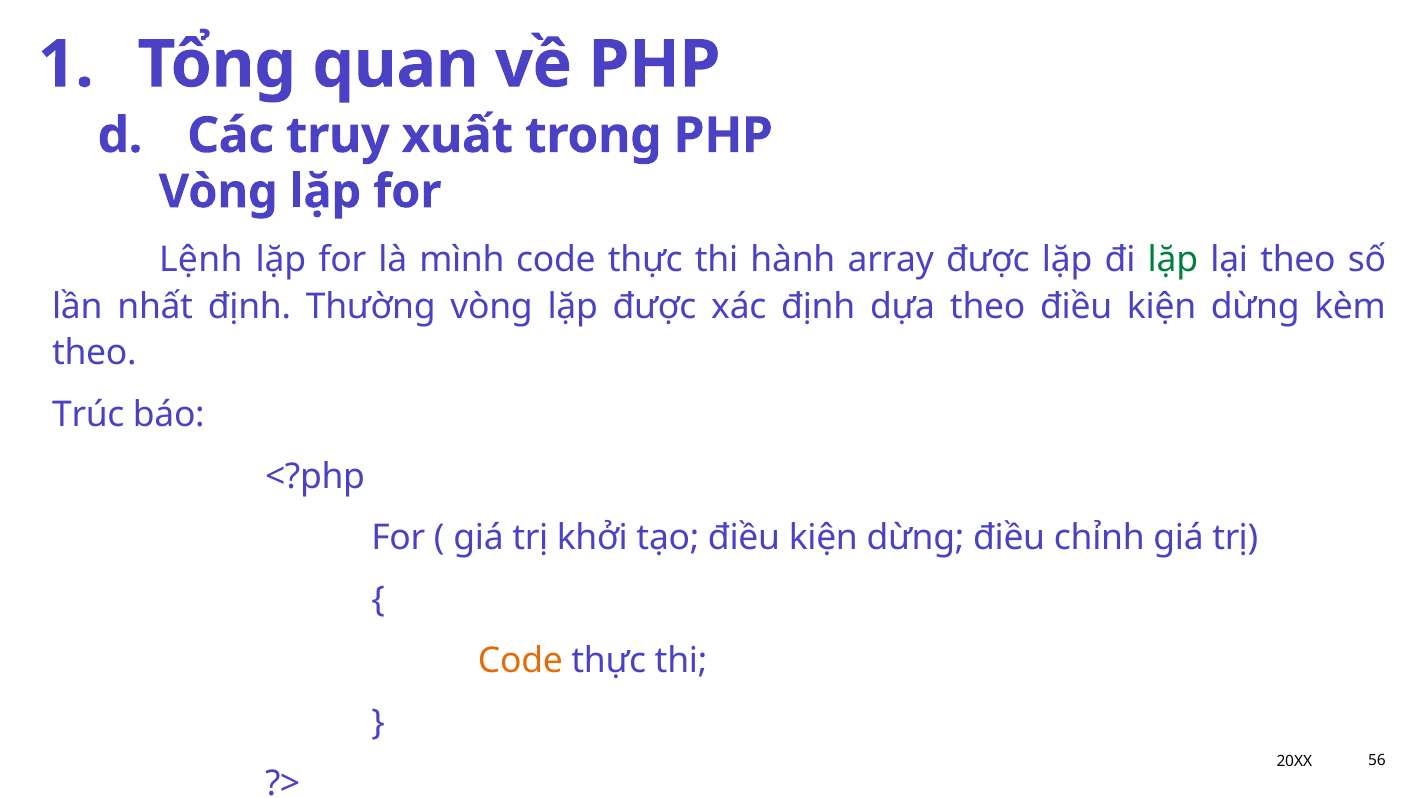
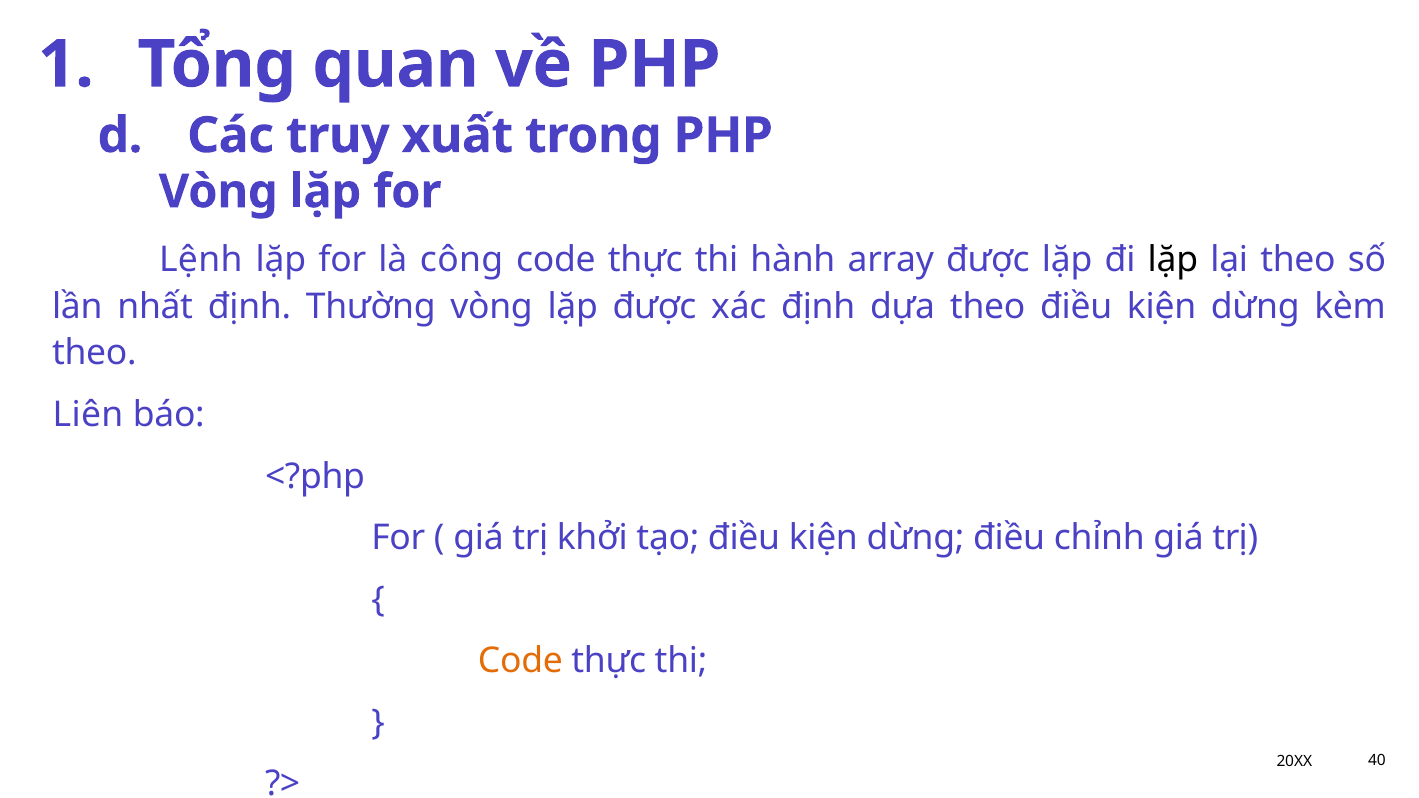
mình: mình -> công
lặp at (1173, 260) colour: green -> black
Trúc: Trúc -> Liên
56: 56 -> 40
